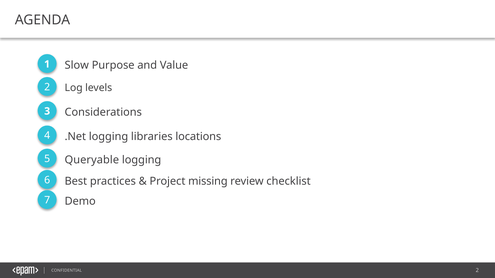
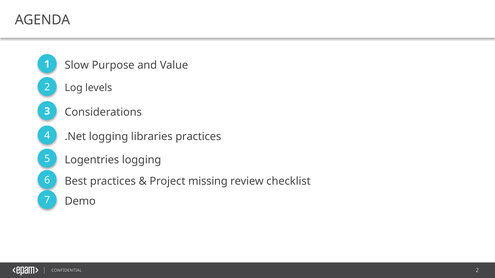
libraries locations: locations -> practices
Queryable: Queryable -> Logentries
